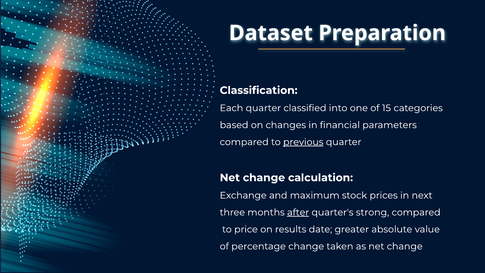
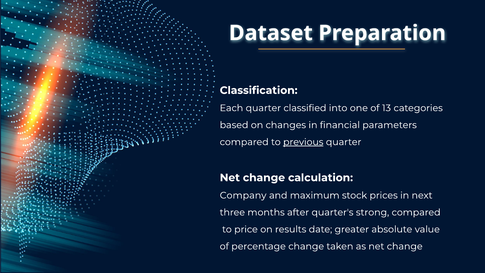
15: 15 -> 13
Exchange: Exchange -> Company
after underline: present -> none
